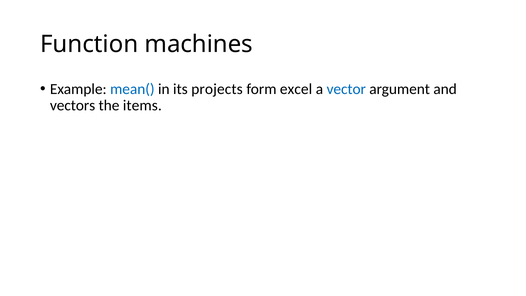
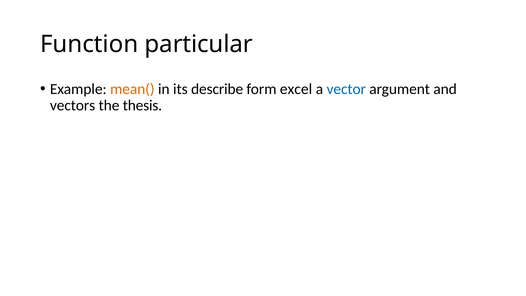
machines: machines -> particular
mean( colour: blue -> orange
projects: projects -> describe
items: items -> thesis
